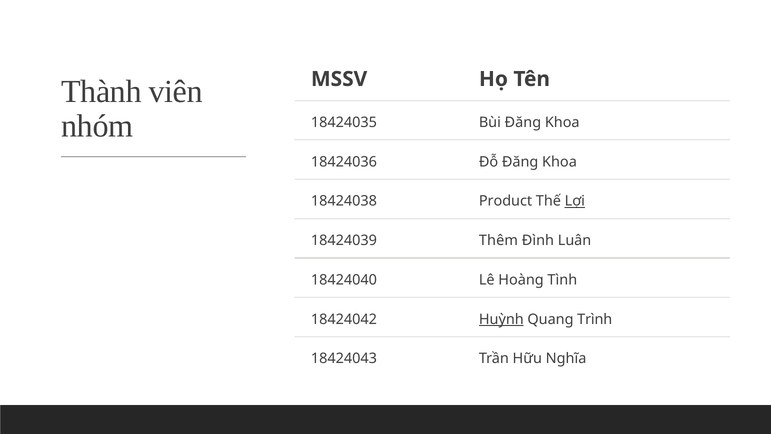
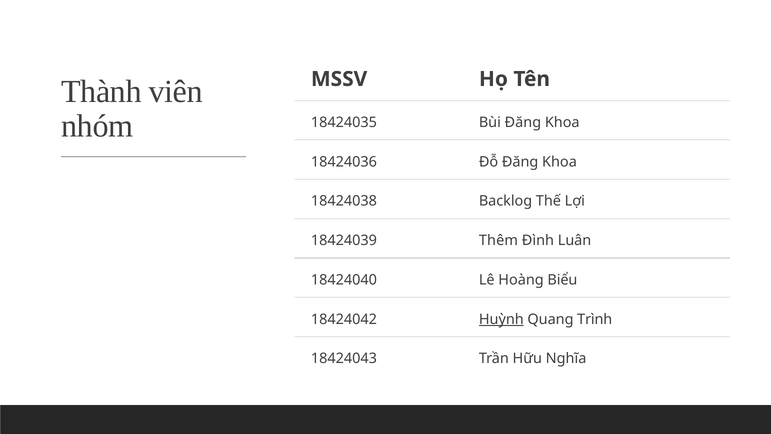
Product: Product -> Backlog
Lợi underline: present -> none
Tình: Tình -> Biểu
